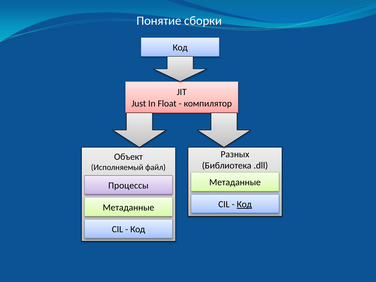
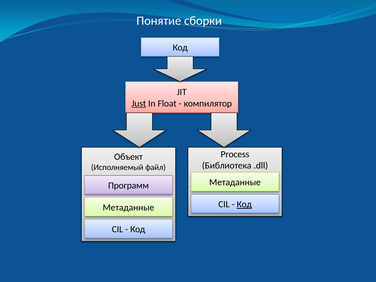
Just underline: none -> present
Разных: Разных -> Process
Процессы: Процессы -> Программ
